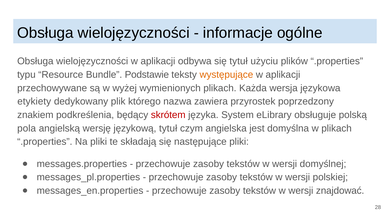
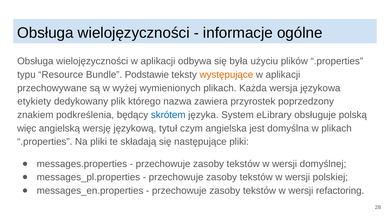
się tytuł: tytuł -> była
skrótem colour: red -> blue
pola: pola -> więc
znajdować: znajdować -> refactoring
